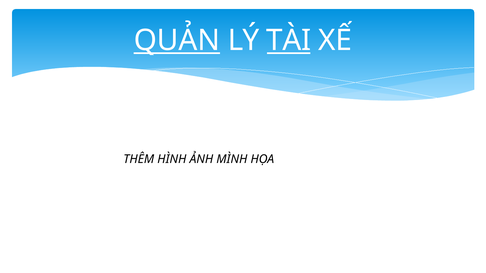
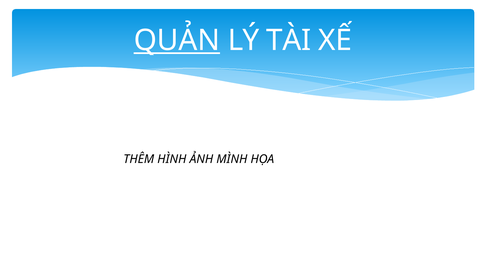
TÀI underline: present -> none
